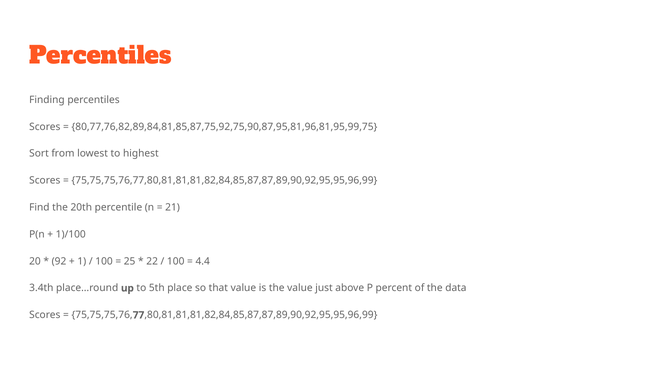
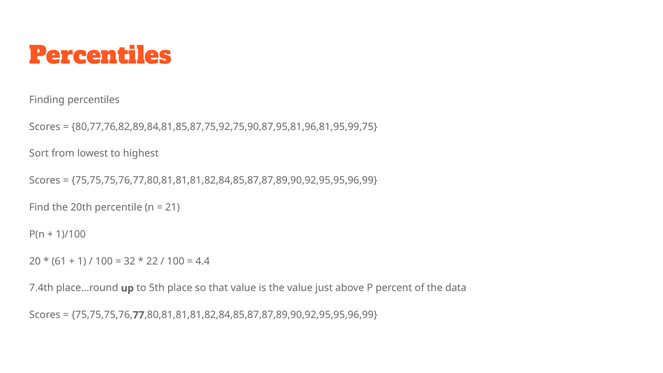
92: 92 -> 61
25: 25 -> 32
3.4th: 3.4th -> 7.4th
